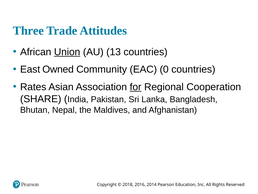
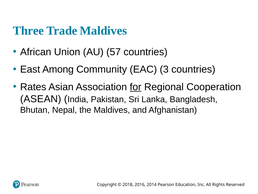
Trade Attitudes: Attitudes -> Maldives
Union underline: present -> none
13: 13 -> 57
Owned: Owned -> Among
0: 0 -> 3
SHARE: SHARE -> ASEAN
